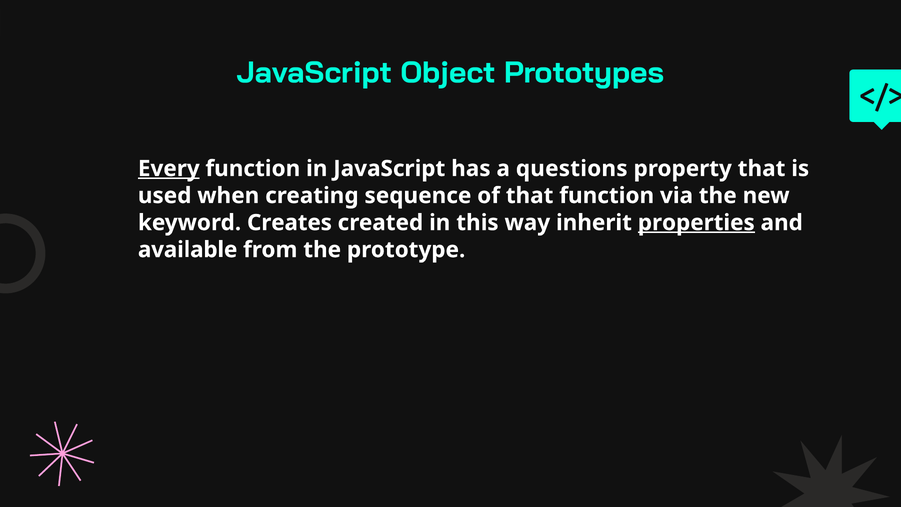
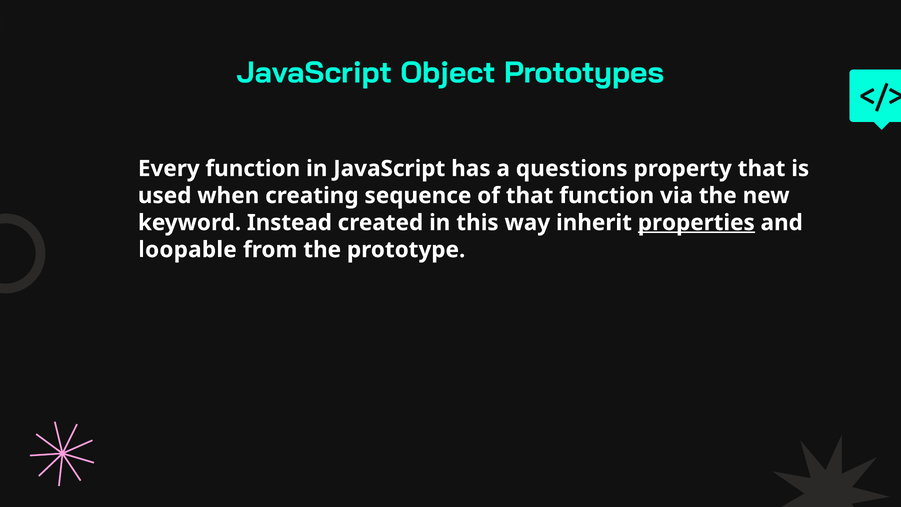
Every underline: present -> none
Creates: Creates -> Instead
available: available -> loopable
